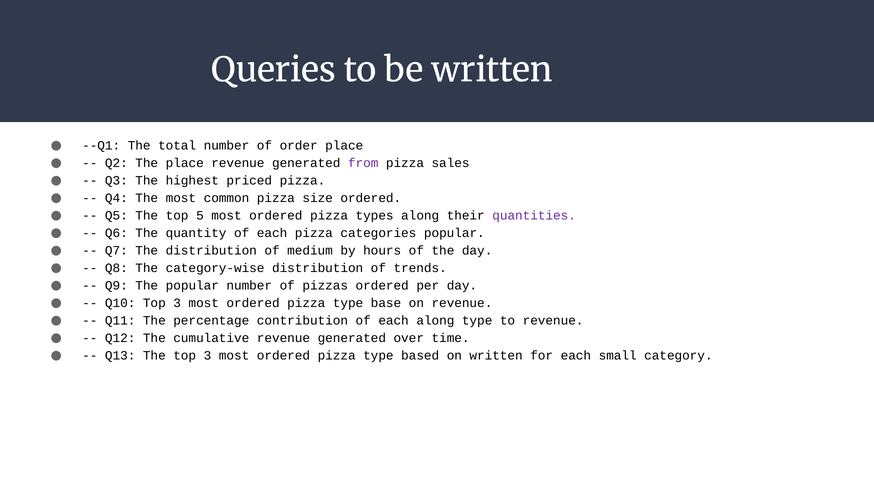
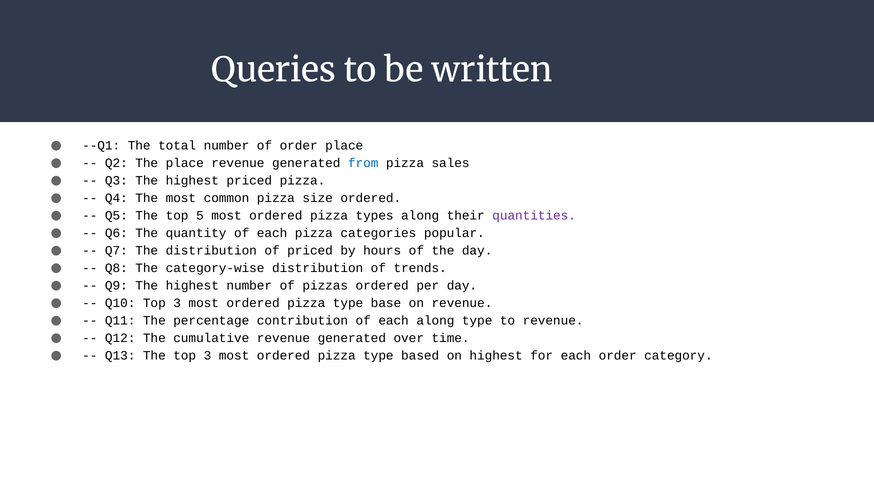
from colour: purple -> blue
of medium: medium -> priced
Q9 The popular: popular -> highest
on written: written -> highest
each small: small -> order
